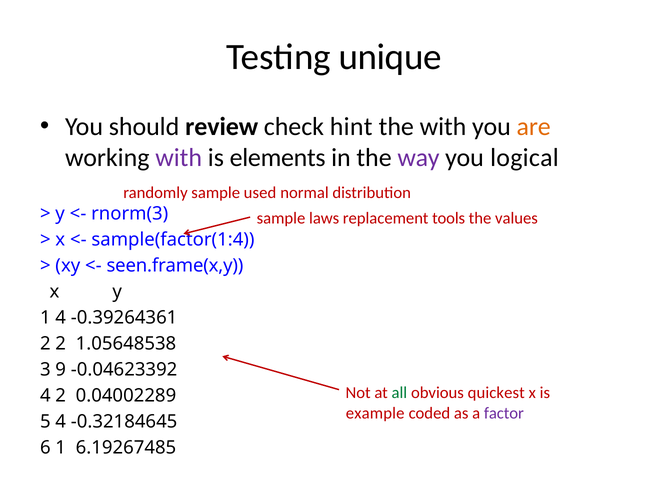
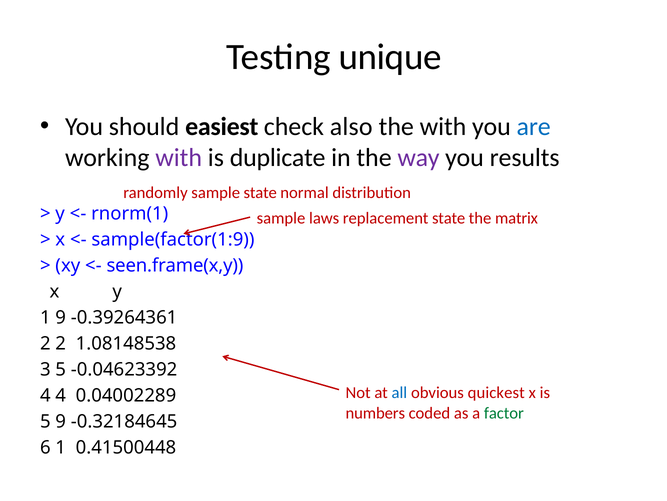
review: review -> easiest
hint: hint -> also
are colour: orange -> blue
elements: elements -> duplicate
logical: logical -> results
sample used: used -> state
rnorm(3: rnorm(3 -> rnorm(1
replacement tools: tools -> state
values: values -> matrix
sample(factor(1:4: sample(factor(1:4 -> sample(factor(1:9
1 4: 4 -> 9
1.05648538: 1.05648538 -> 1.08148538
3 9: 9 -> 5
all colour: green -> blue
4 2: 2 -> 4
example: example -> numbers
factor colour: purple -> green
5 4: 4 -> 9
6.19267485: 6.19267485 -> 0.41500448
